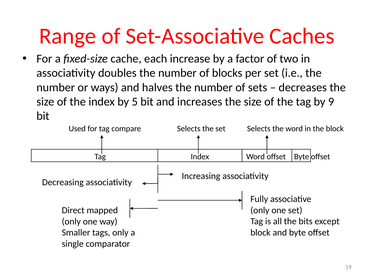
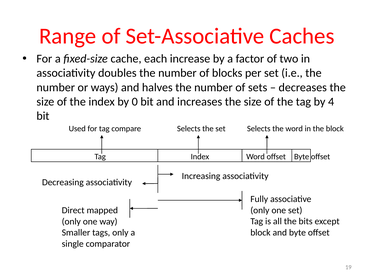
5: 5 -> 0
9: 9 -> 4
